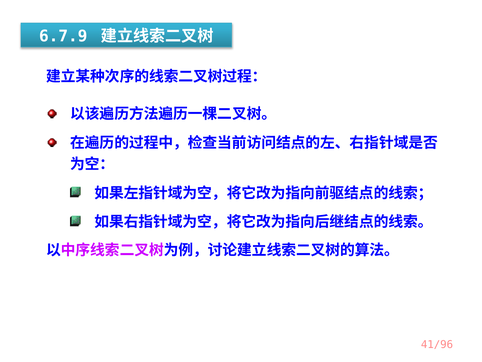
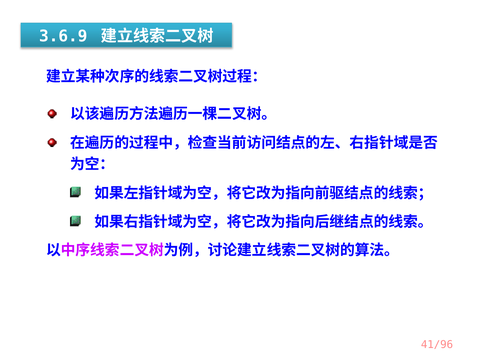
6.7.9: 6.7.9 -> 3.6.9
